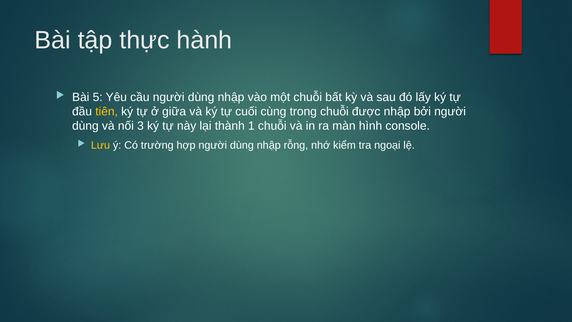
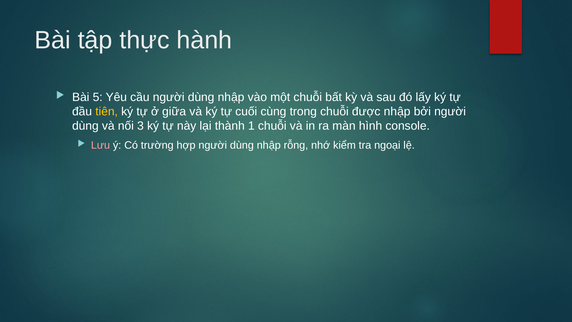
Lưu colour: yellow -> pink
